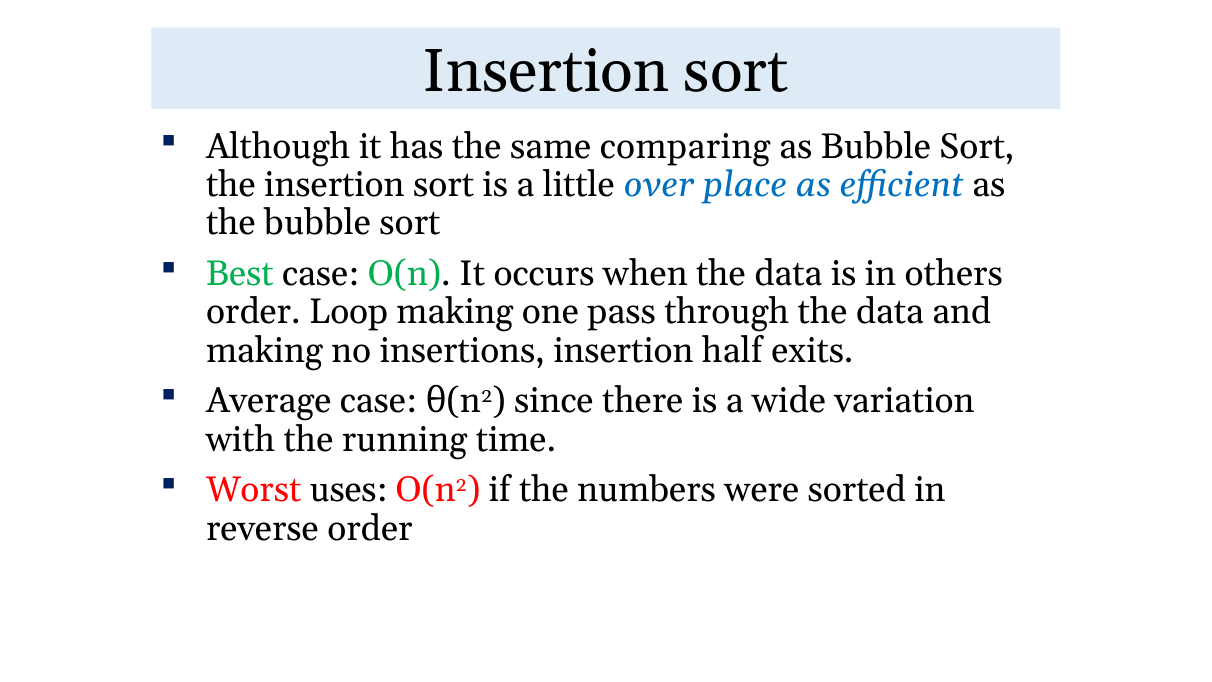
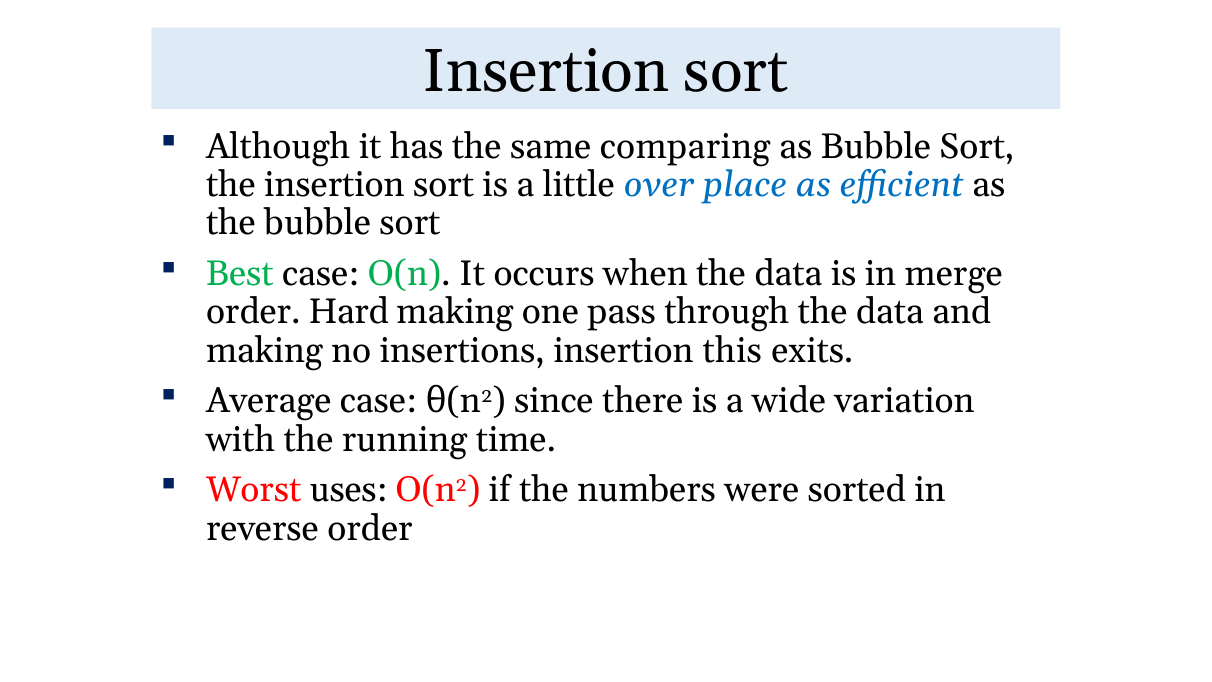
others: others -> merge
Loop: Loop -> Hard
half: half -> this
